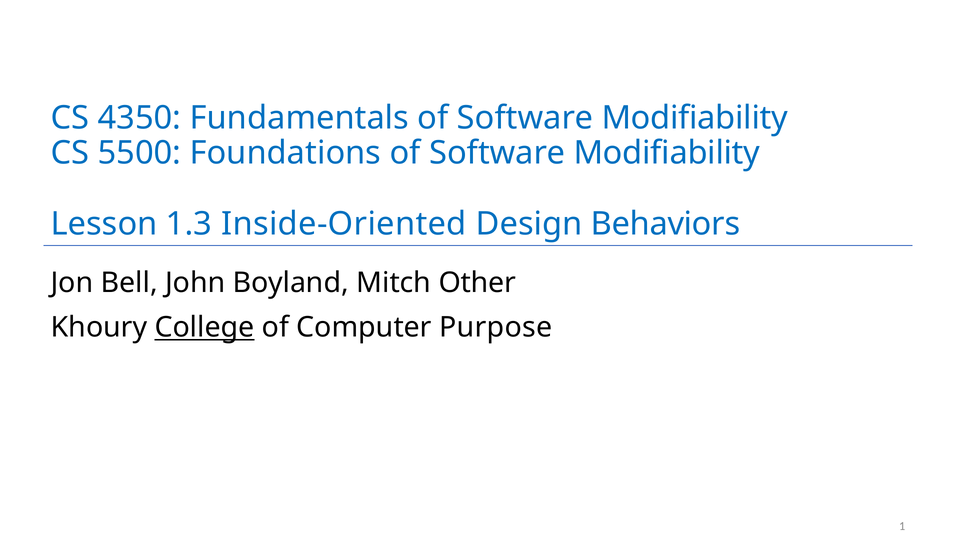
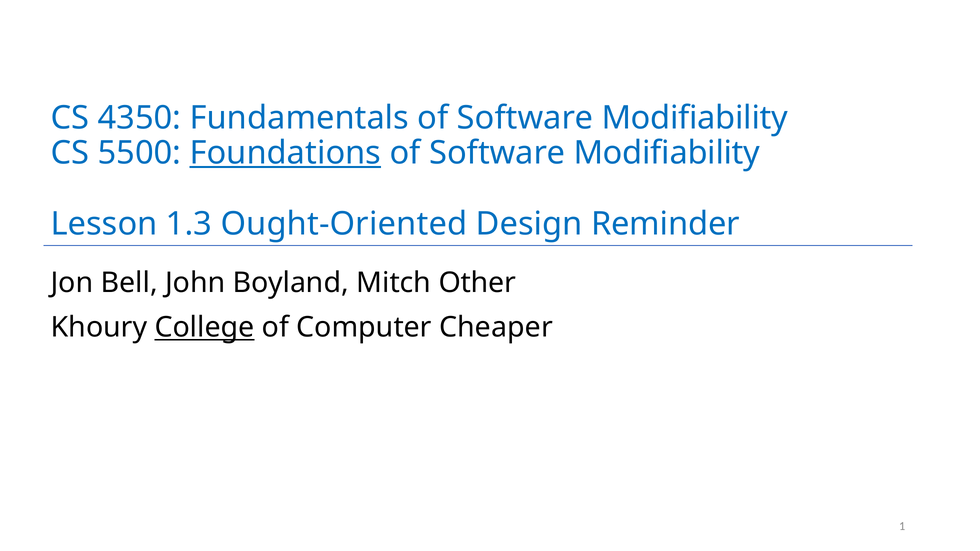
Foundations underline: none -> present
Inside-Oriented: Inside-Oriented -> Ought-Oriented
Behaviors: Behaviors -> Reminder
Purpose: Purpose -> Cheaper
